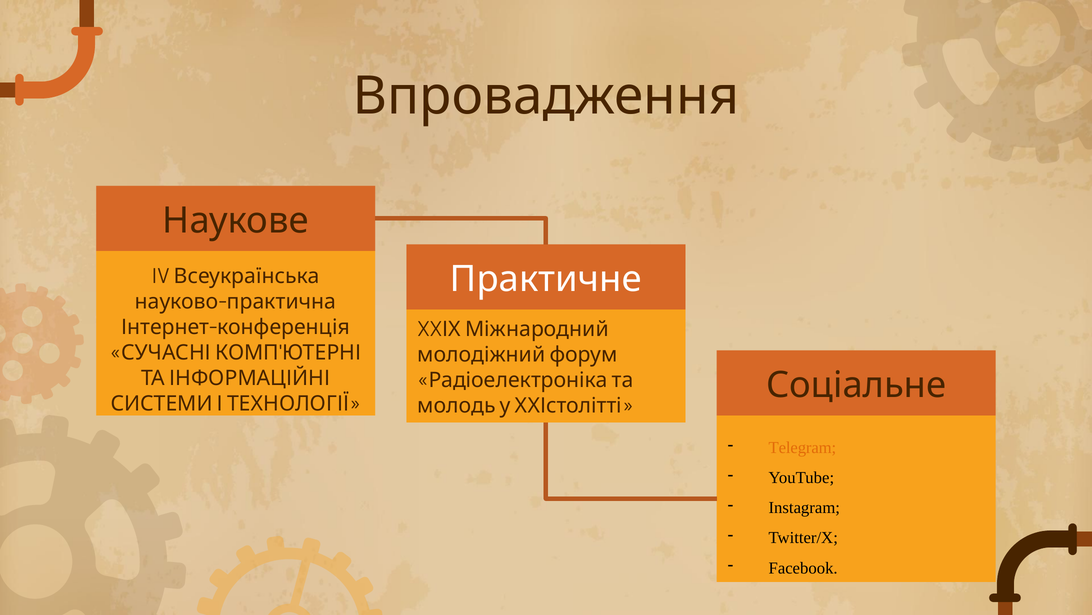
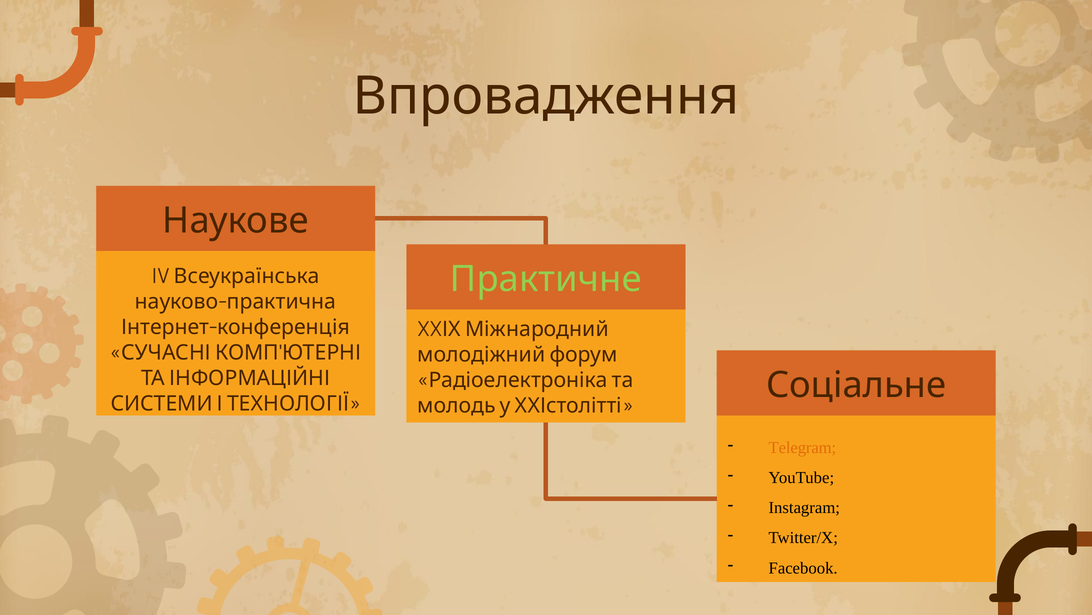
Практичне colour: white -> light green
